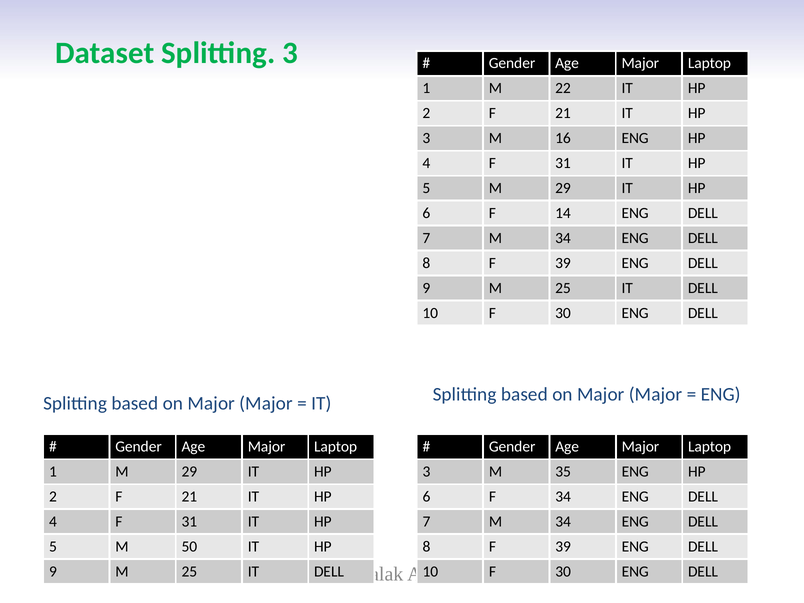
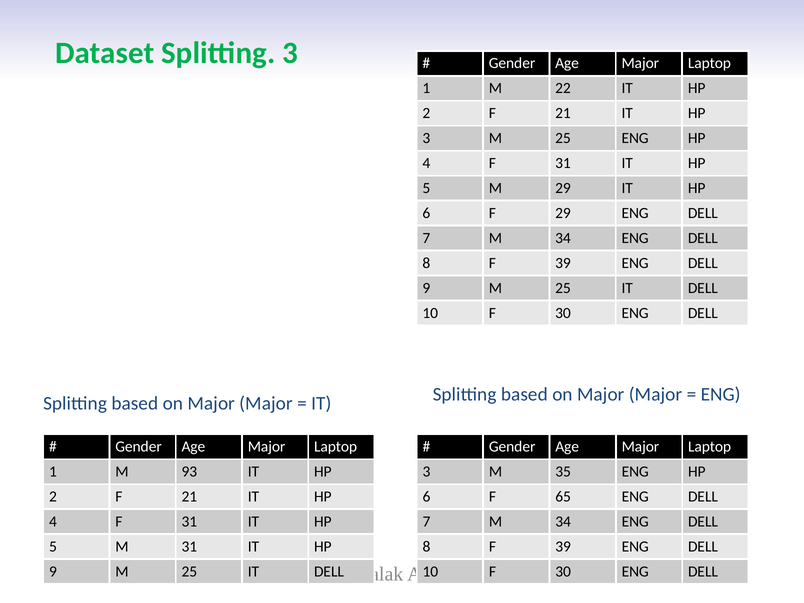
3 M 16: 16 -> 25
F 14: 14 -> 29
1 M 29: 29 -> 93
F 34: 34 -> 65
M 50: 50 -> 31
